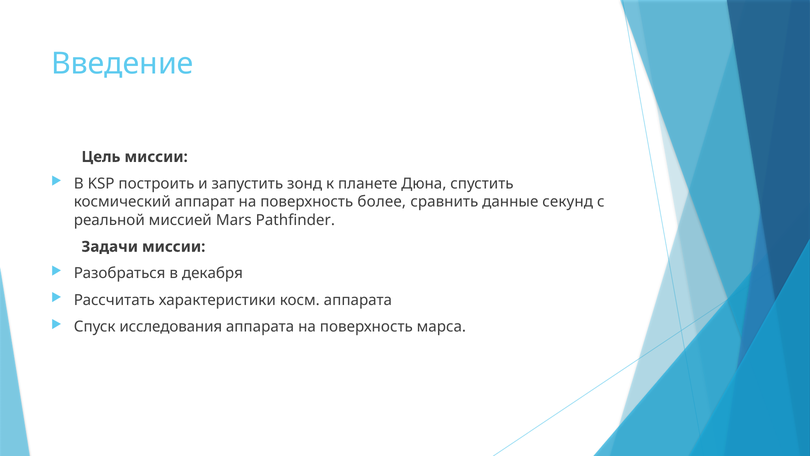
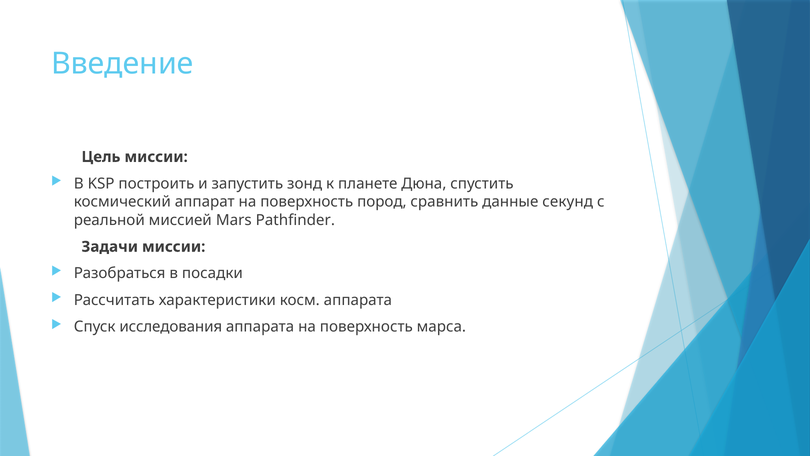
более: более -> пород
декабря: декабря -> посадки
